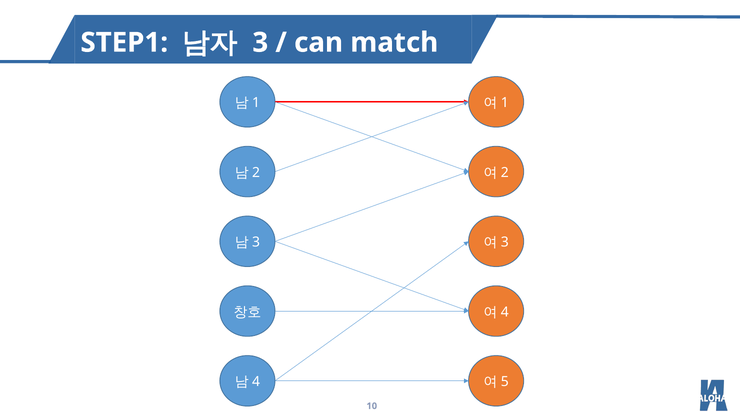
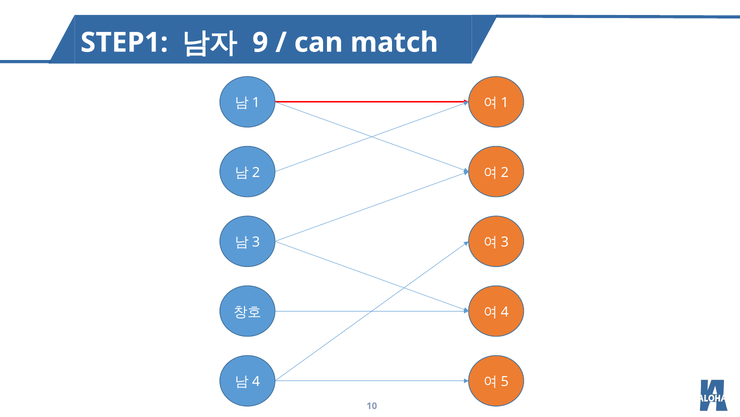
3: 3 -> 9
